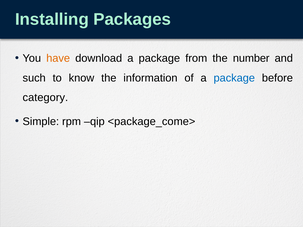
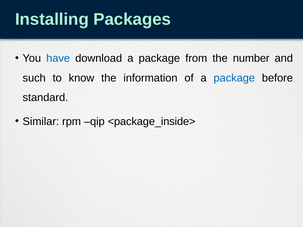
have colour: orange -> blue
category: category -> standard
Simple: Simple -> Similar
<package_come>: <package_come> -> <package_inside>
